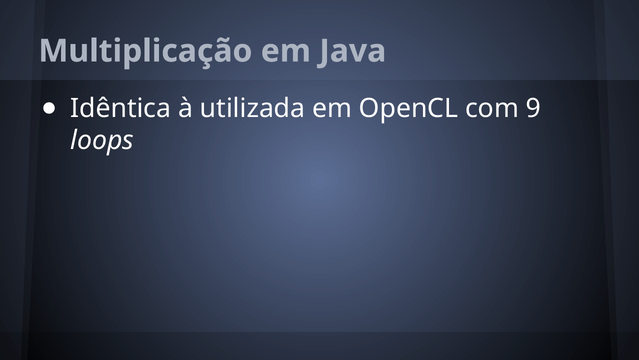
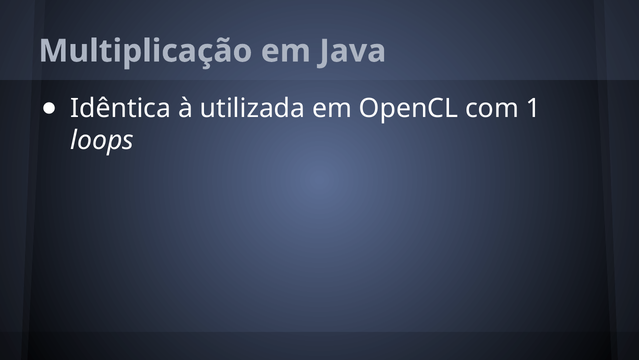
9: 9 -> 1
